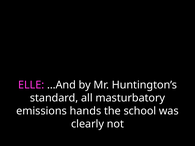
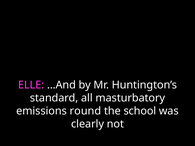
hands: hands -> round
